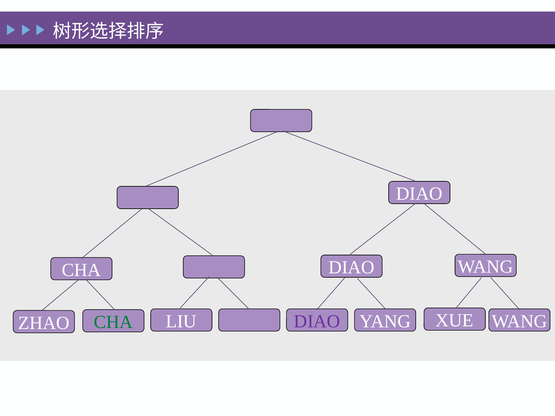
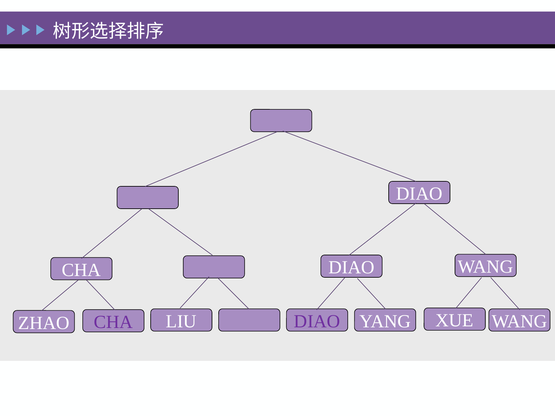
CHA at (113, 322) colour: green -> purple
